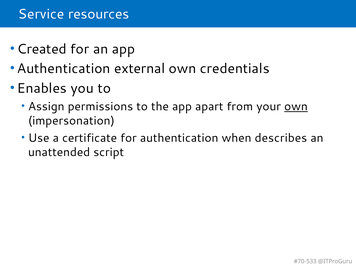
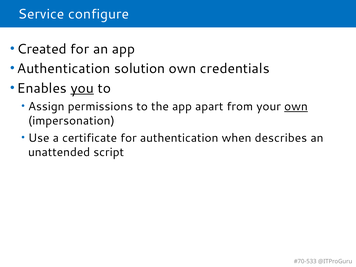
resources: resources -> configure
external: external -> solution
you underline: none -> present
